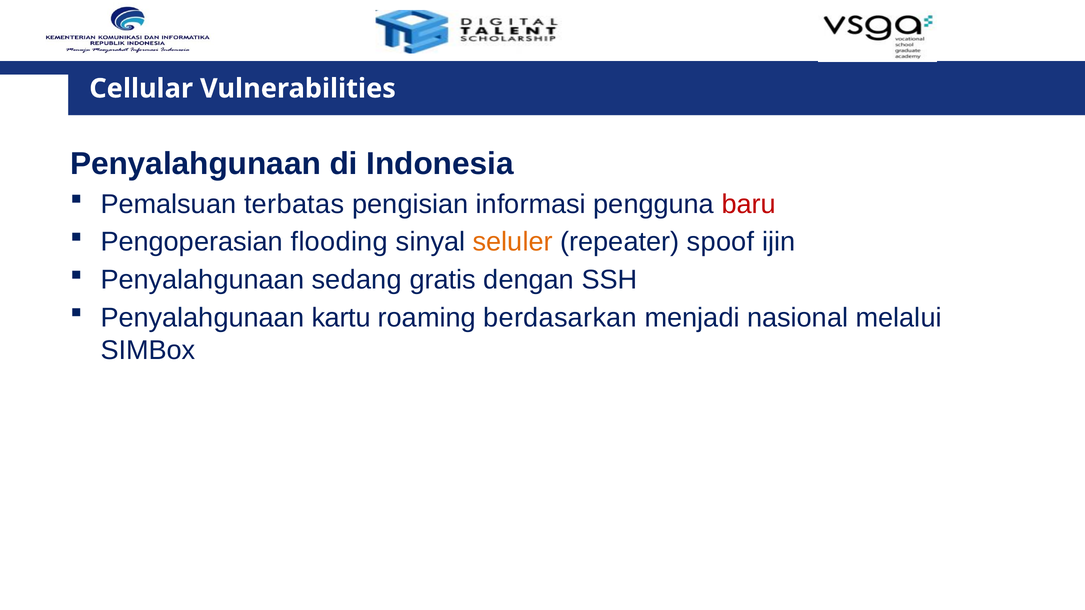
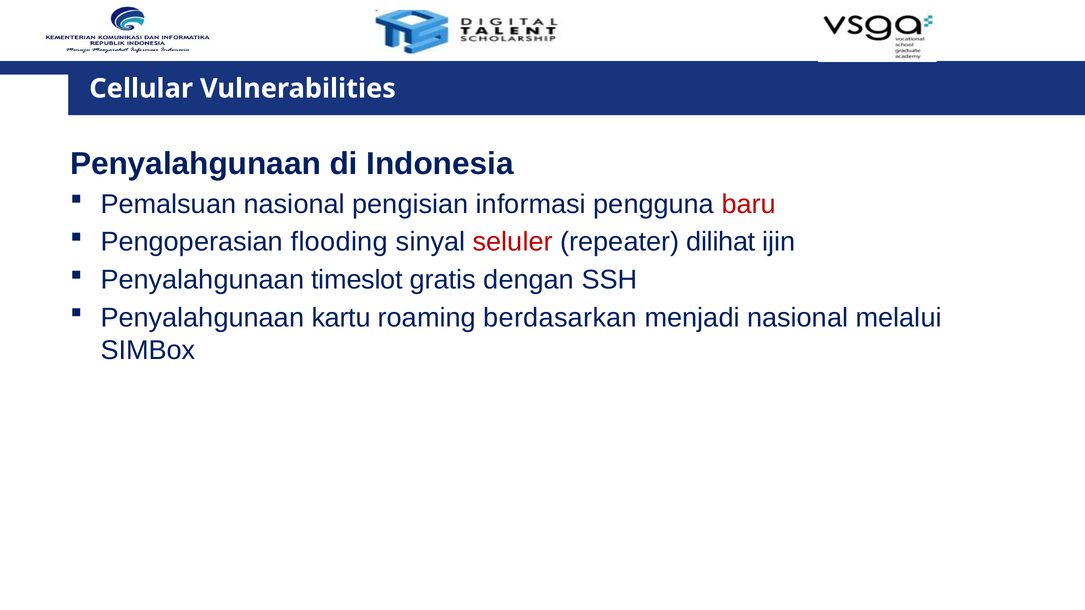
Pemalsuan terbatas: terbatas -> nasional
seluler colour: orange -> red
spoof: spoof -> dilihat
sedang: sedang -> timeslot
